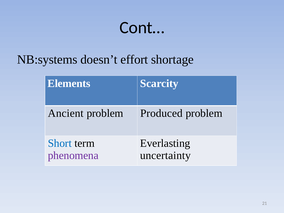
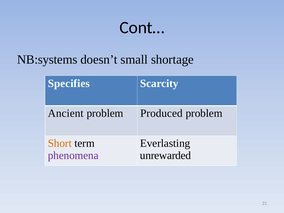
effort: effort -> small
Elements: Elements -> Specifies
Short colour: blue -> orange
uncertainty: uncertainty -> unrewarded
